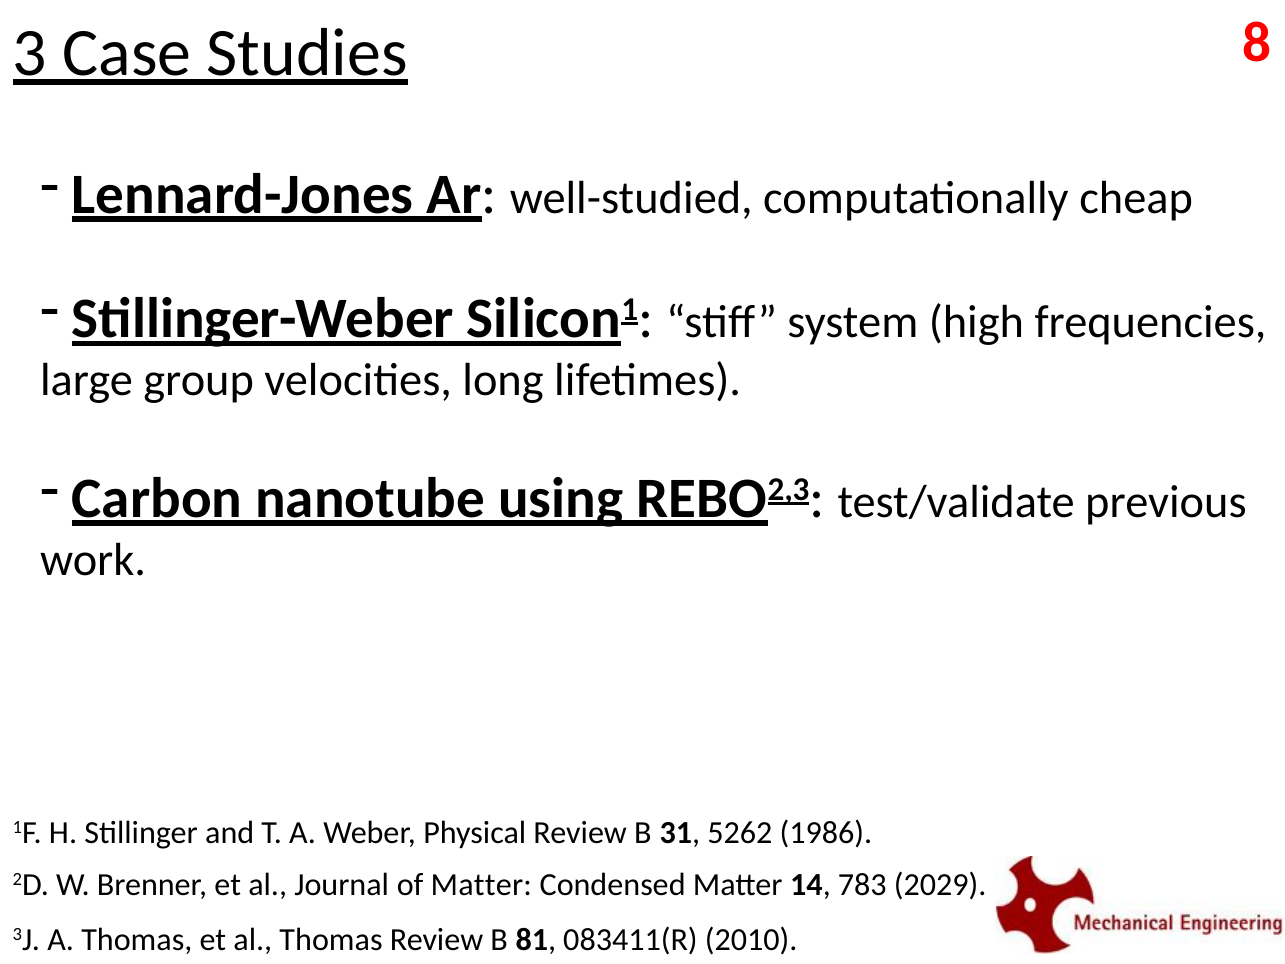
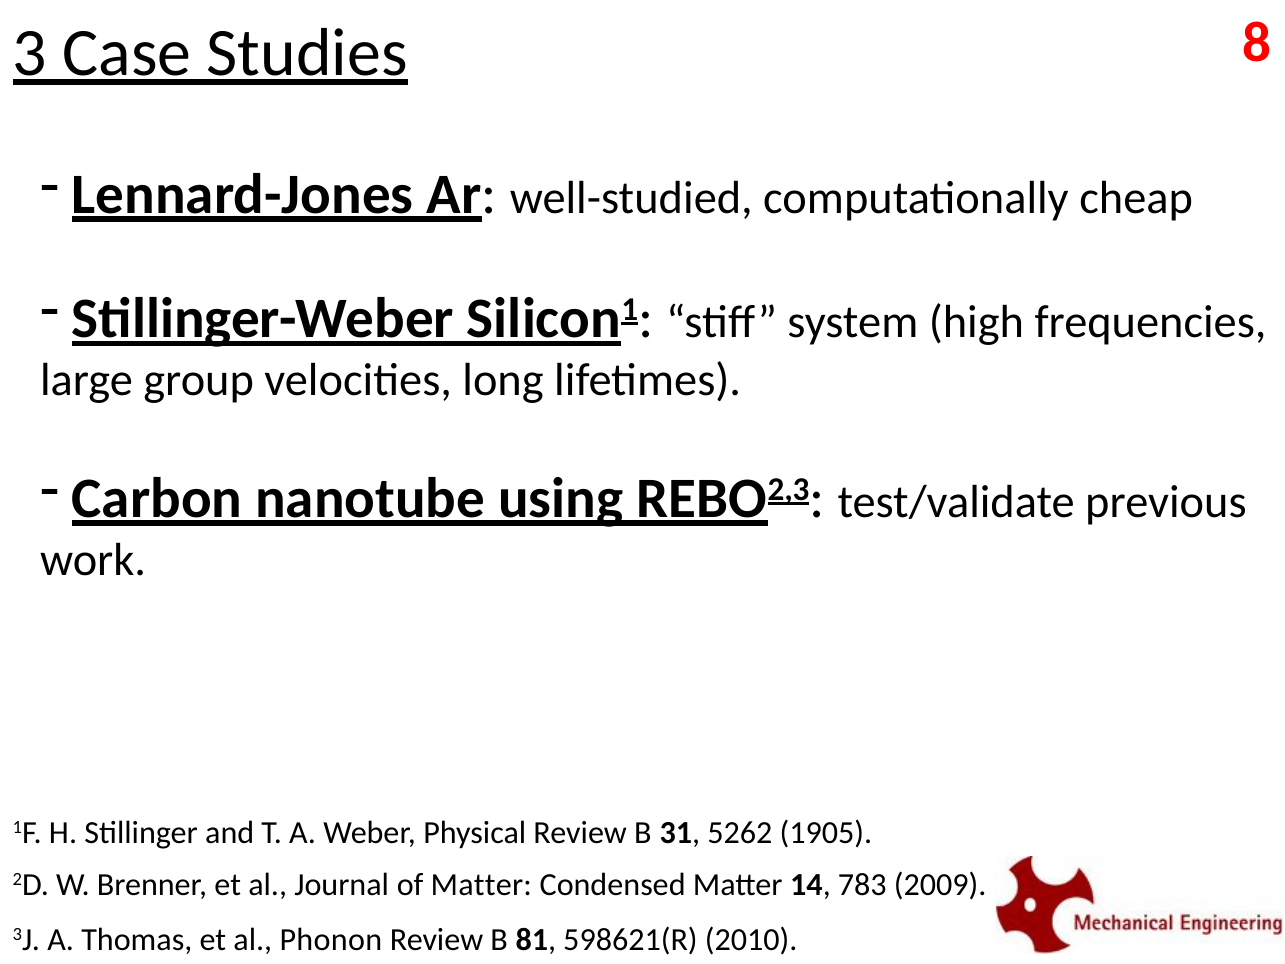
1986: 1986 -> 1905
2029: 2029 -> 2009
al Thomas: Thomas -> Phonon
083411(R: 083411(R -> 598621(R
